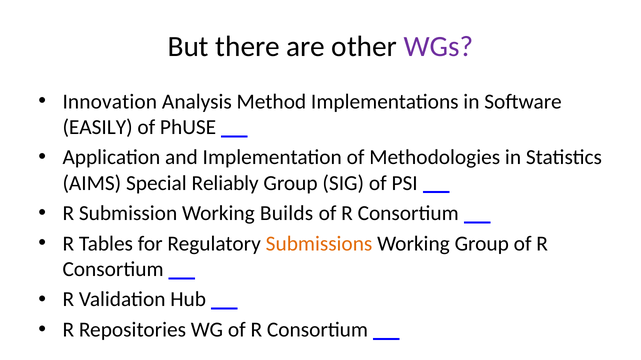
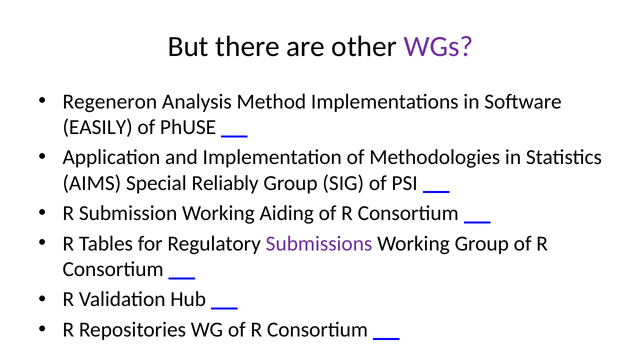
Innovation: Innovation -> Regeneron
Builds: Builds -> Aiding
Submissions colour: orange -> purple
